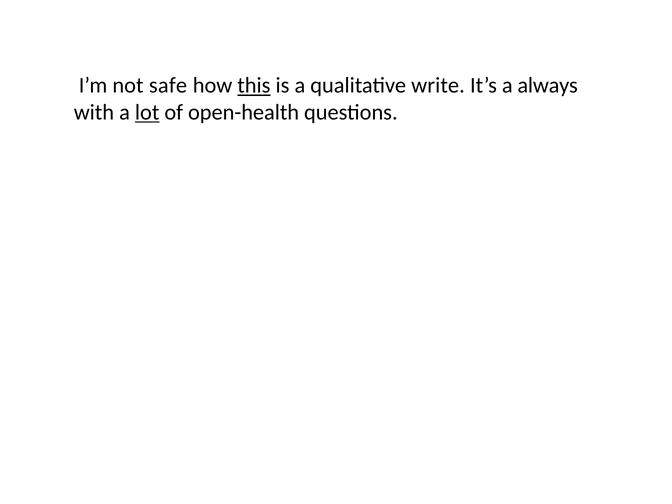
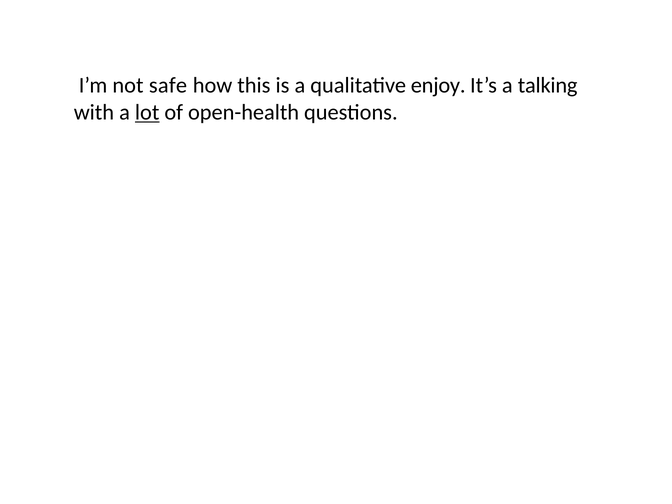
this underline: present -> none
write: write -> enjoy
always: always -> talking
